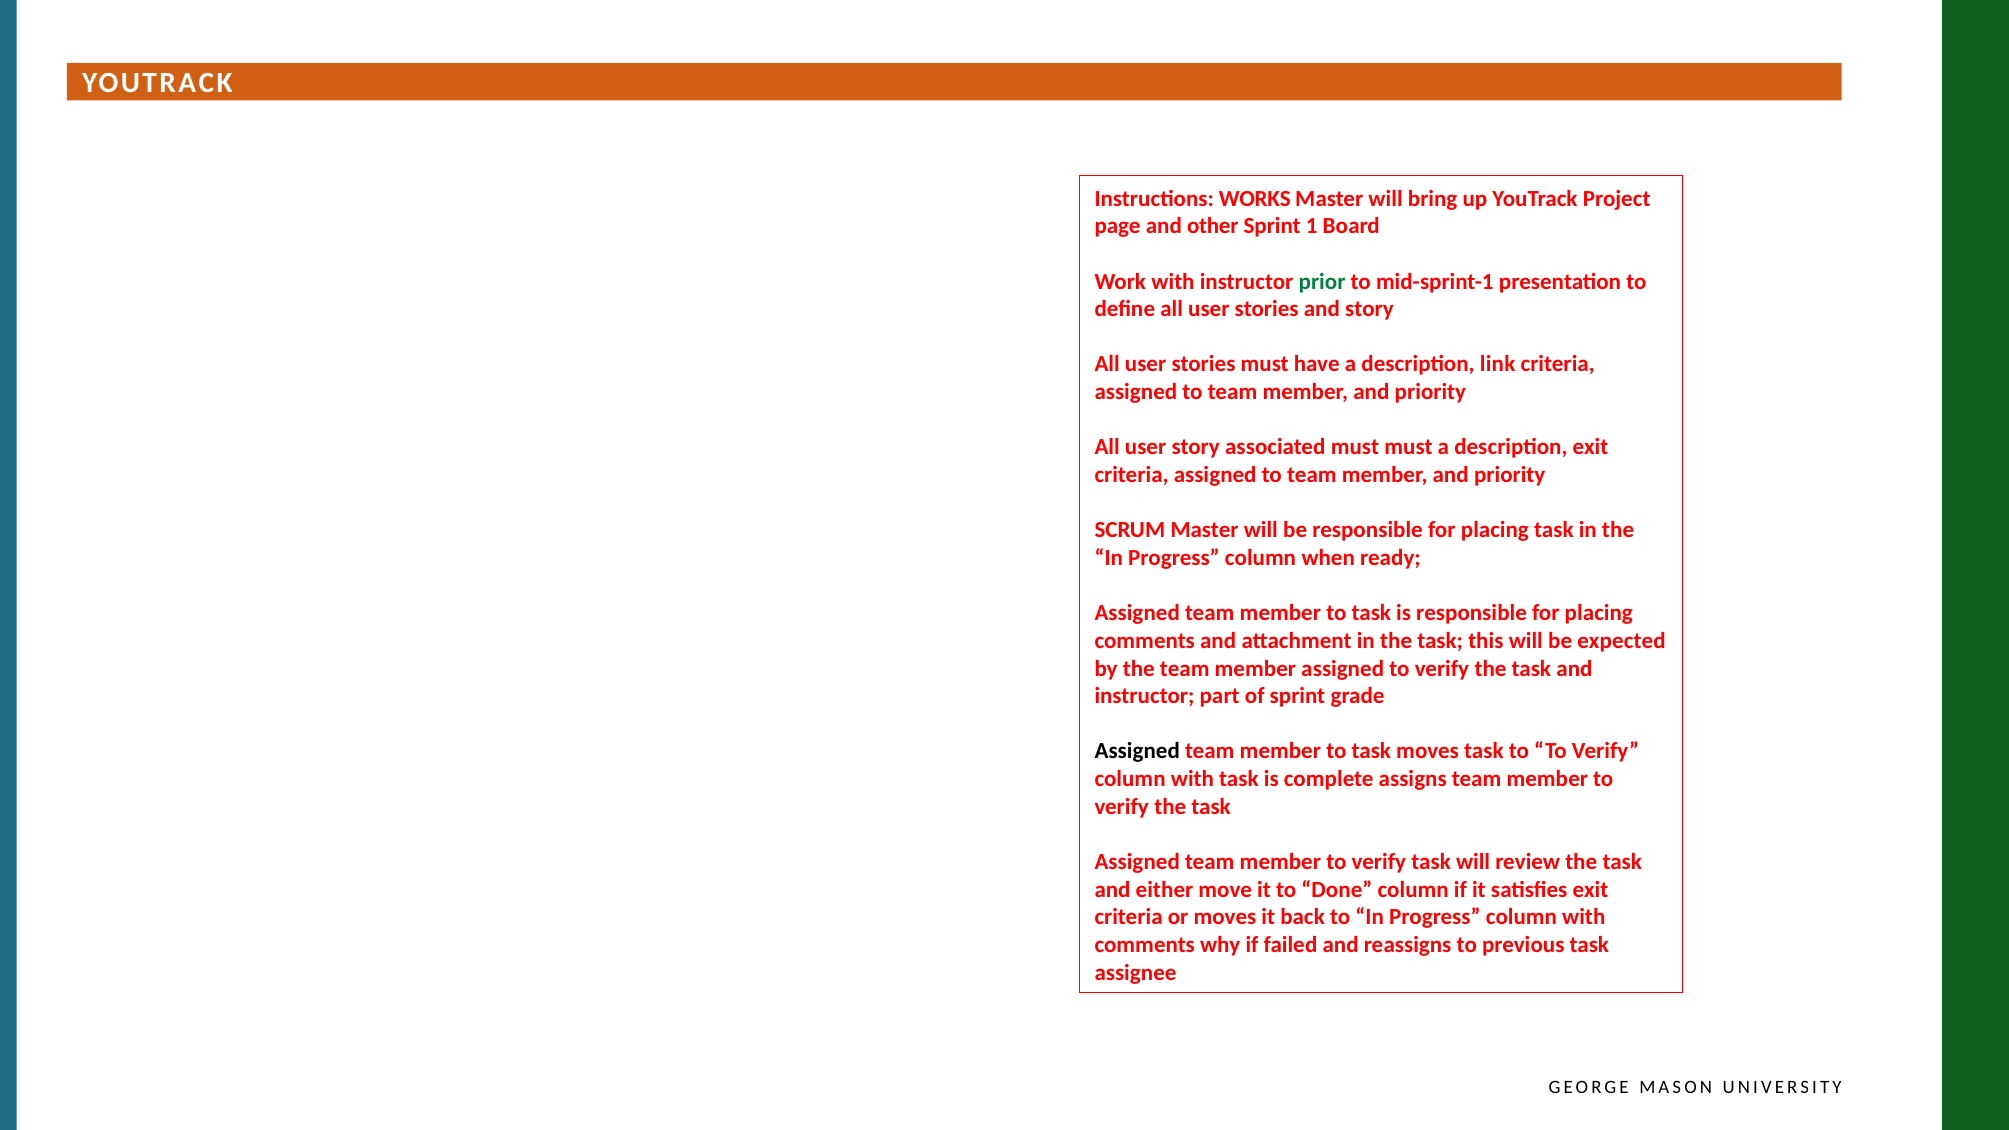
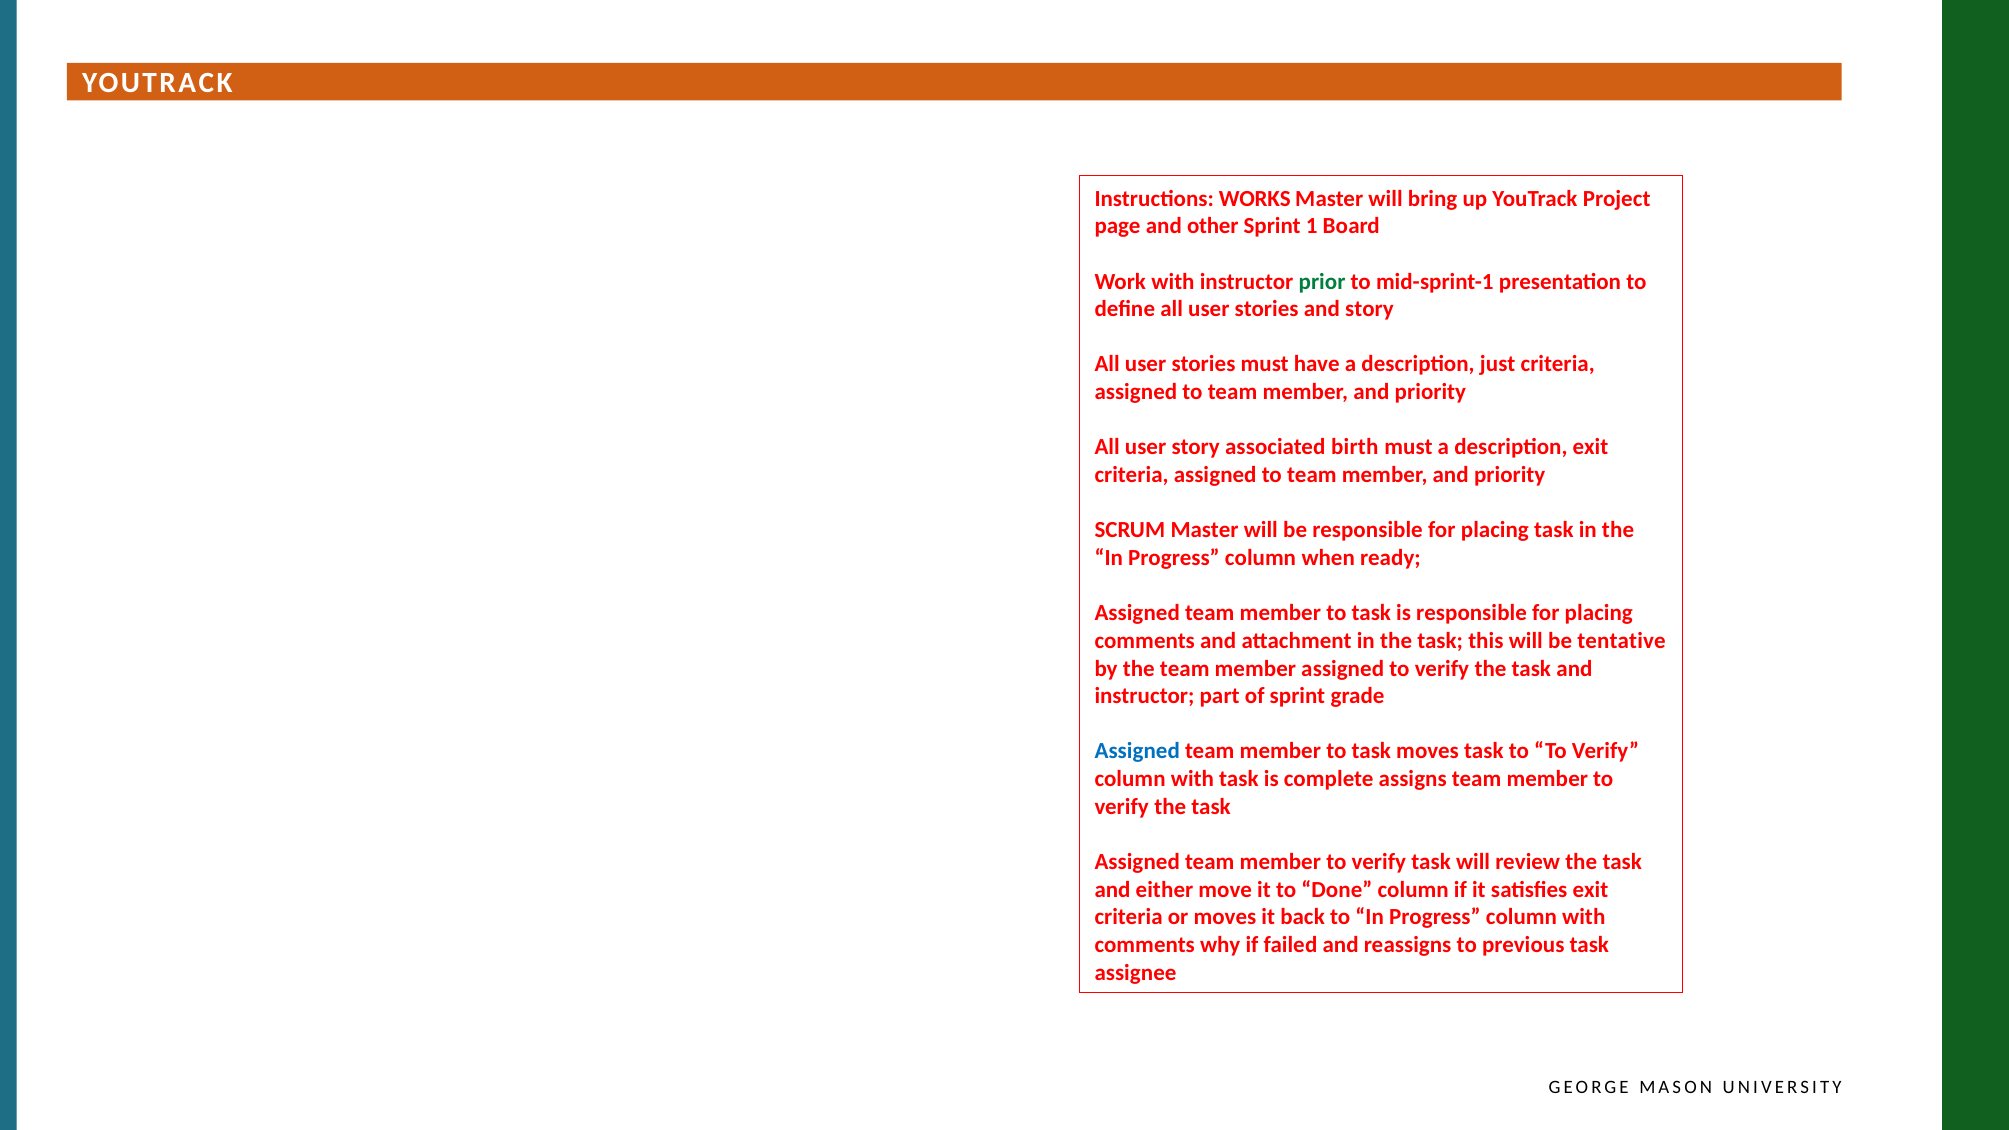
link: link -> just
associated must: must -> birth
expected: expected -> tentative
Assigned at (1137, 751) colour: black -> blue
